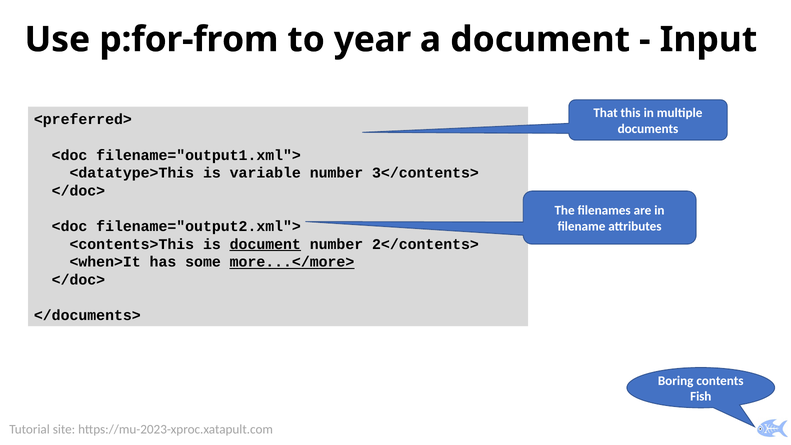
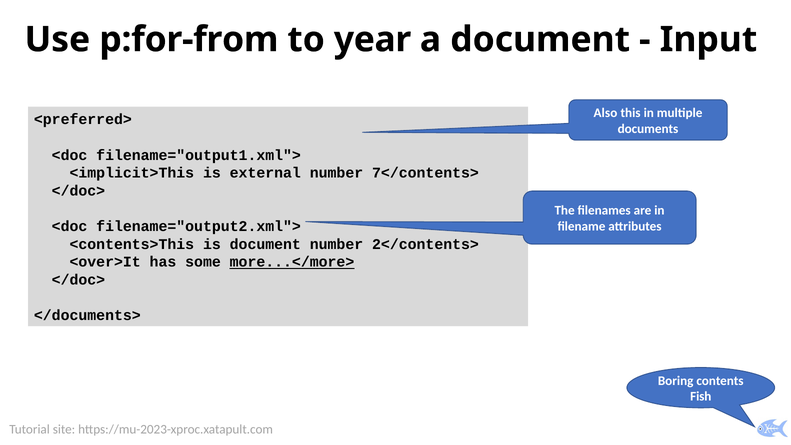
That: That -> Also
<datatype>This: <datatype>This -> <implicit>This
variable: variable -> external
3</contents>: 3</contents> -> 7</contents>
document at (265, 244) underline: present -> none
<when>It: <when>It -> <over>It
